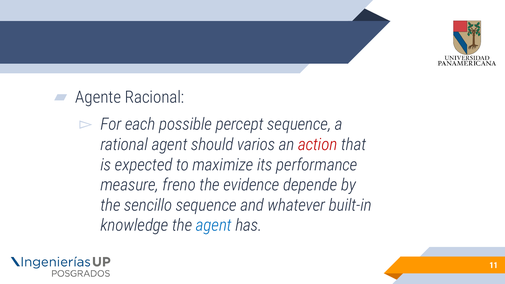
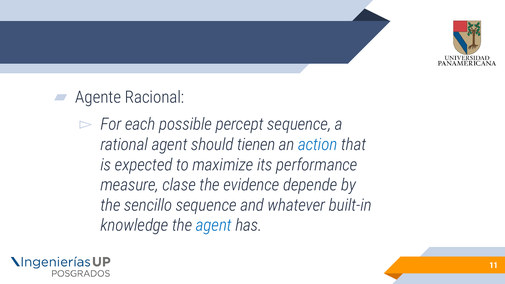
varios: varios -> tienen
action colour: red -> blue
freno: freno -> clase
